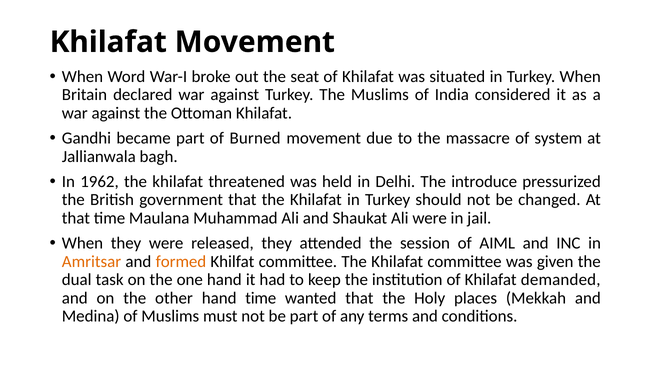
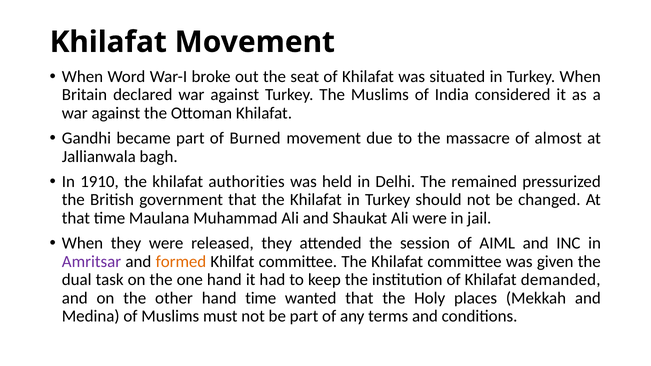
system: system -> almost
1962: 1962 -> 1910
threatened: threatened -> authorities
introduce: introduce -> remained
Amritsar colour: orange -> purple
